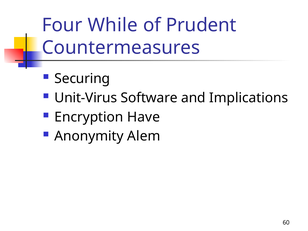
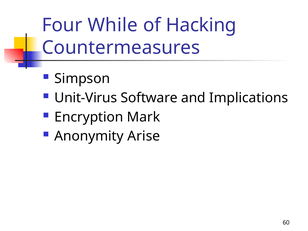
Prudent: Prudent -> Hacking
Securing: Securing -> Simpson
Have: Have -> Mark
Alem: Alem -> Arise
